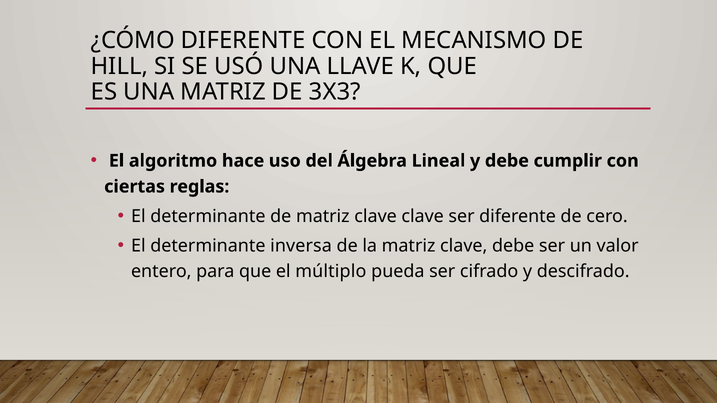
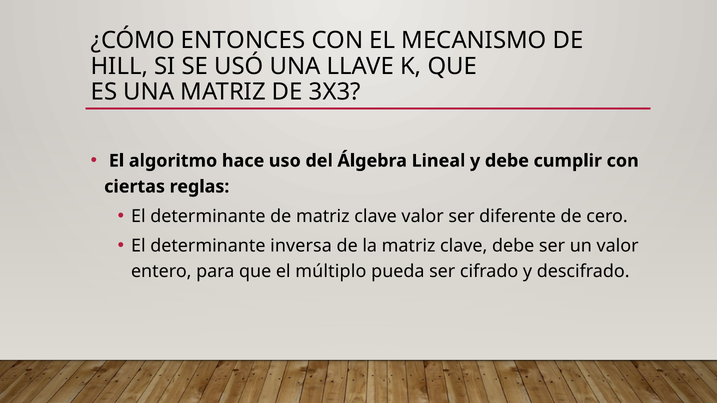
¿CÓMO DIFERENTE: DIFERENTE -> ENTONCES
clave clave: clave -> valor
